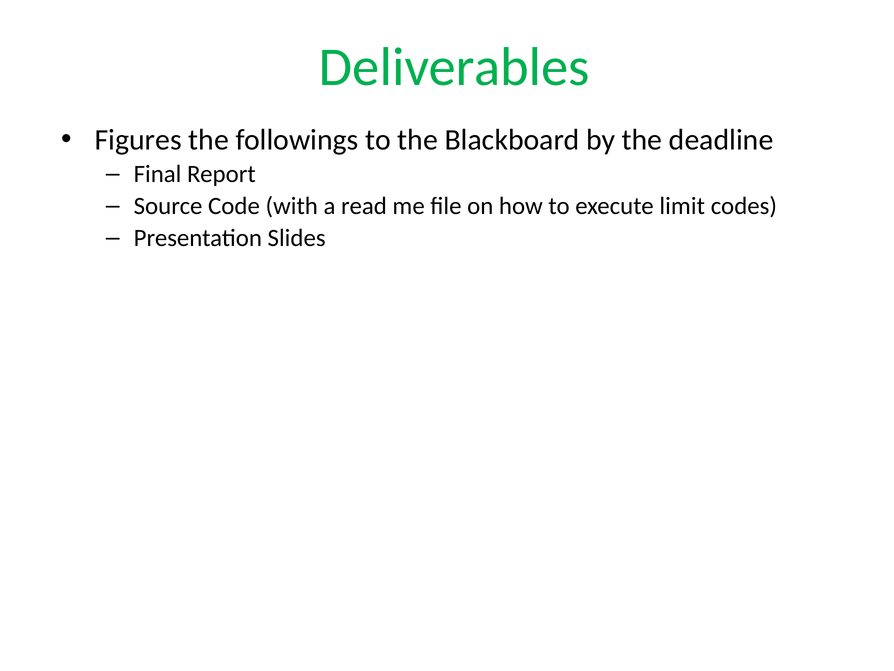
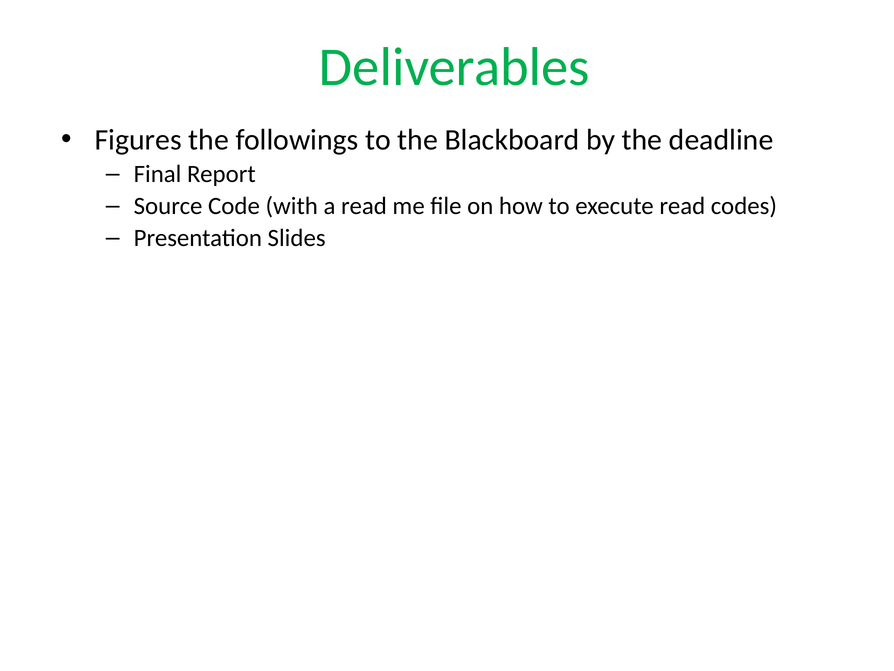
execute limit: limit -> read
